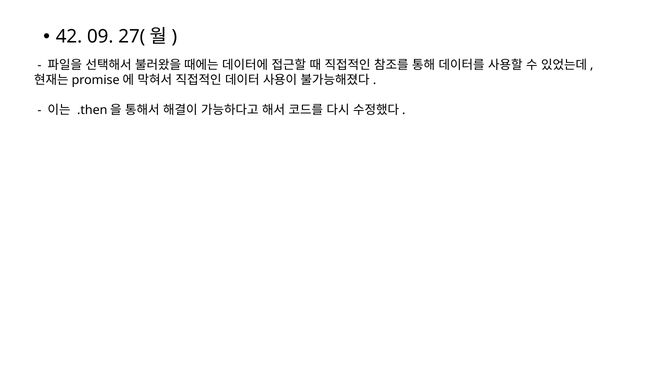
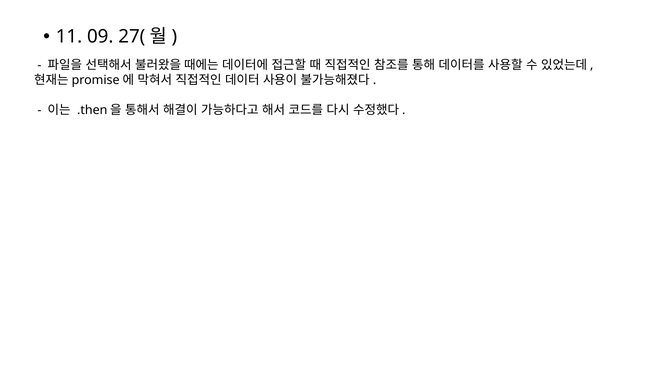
42: 42 -> 11
